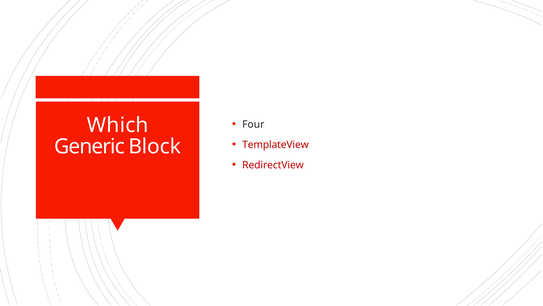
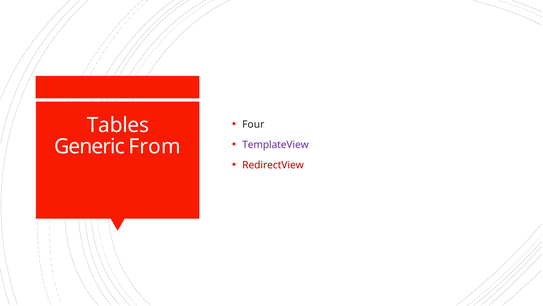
Which: Which -> Tables
TemplateView colour: red -> purple
Block: Block -> From
